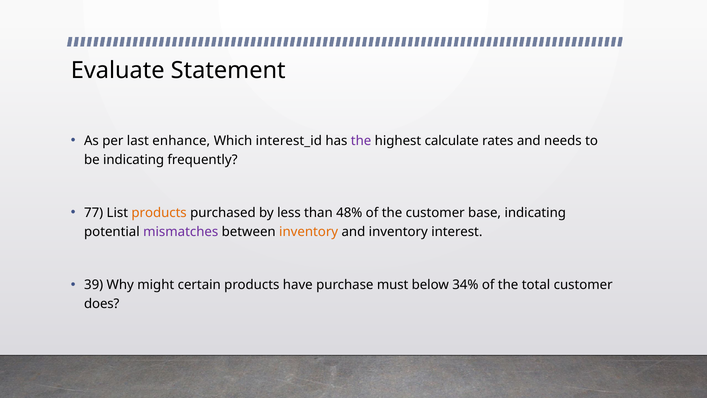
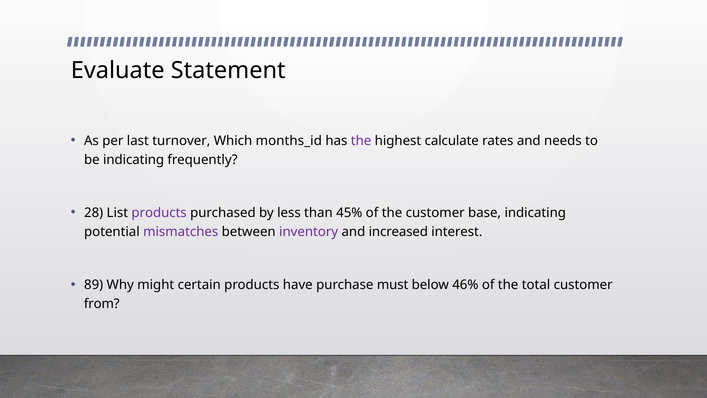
enhance: enhance -> turnover
interest_id: interest_id -> months_id
77: 77 -> 28
products at (159, 213) colour: orange -> purple
48%: 48% -> 45%
inventory at (309, 232) colour: orange -> purple
and inventory: inventory -> increased
39: 39 -> 89
34%: 34% -> 46%
does: does -> from
